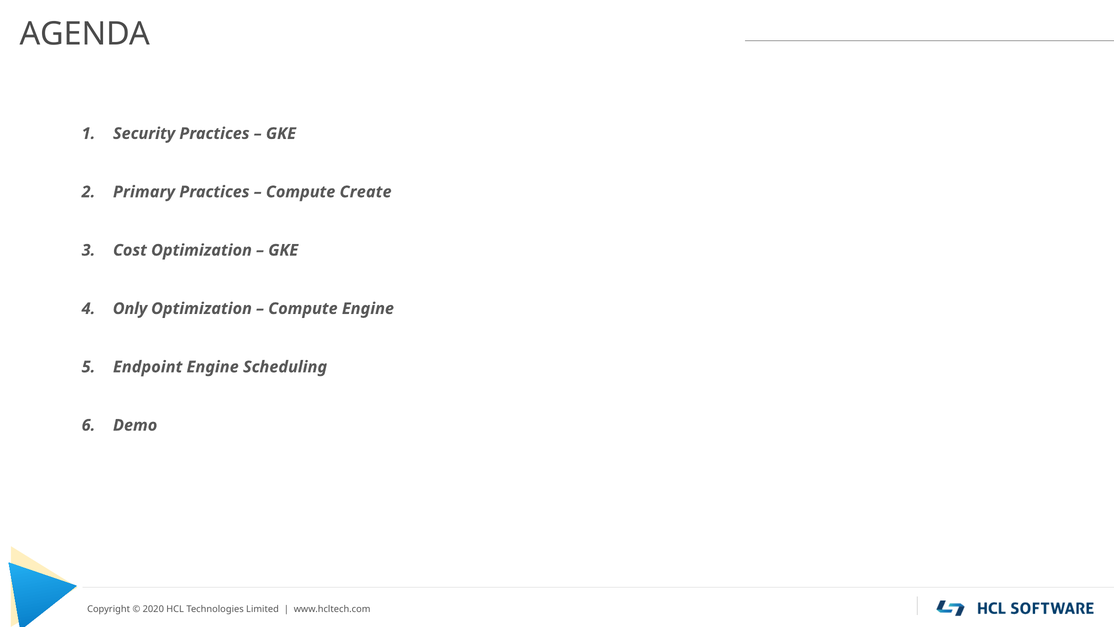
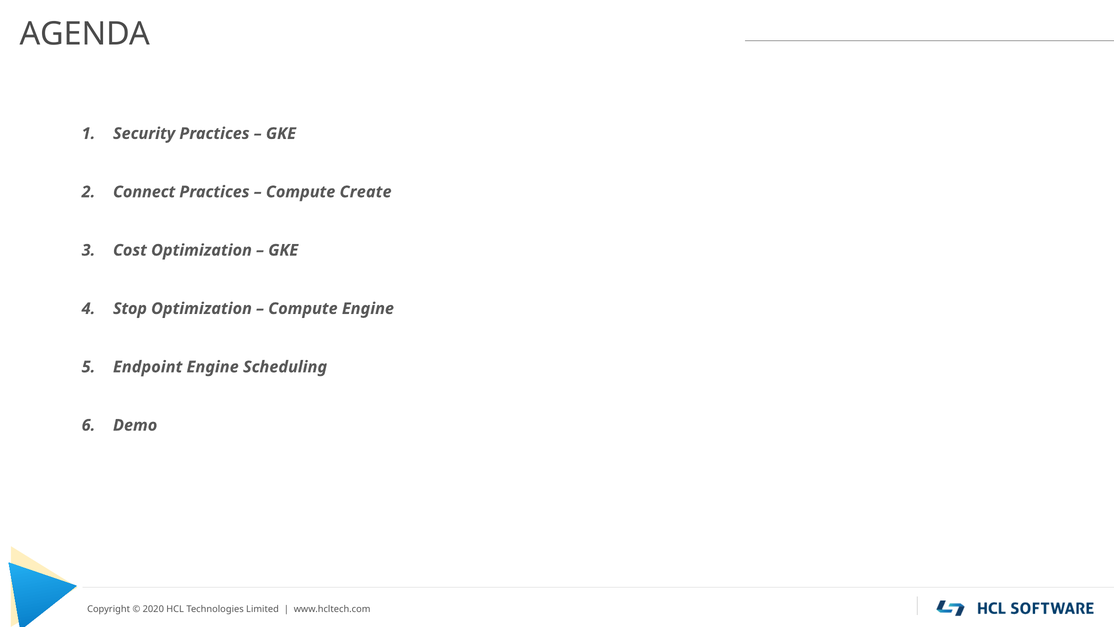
Primary: Primary -> Connect
Only: Only -> Stop
